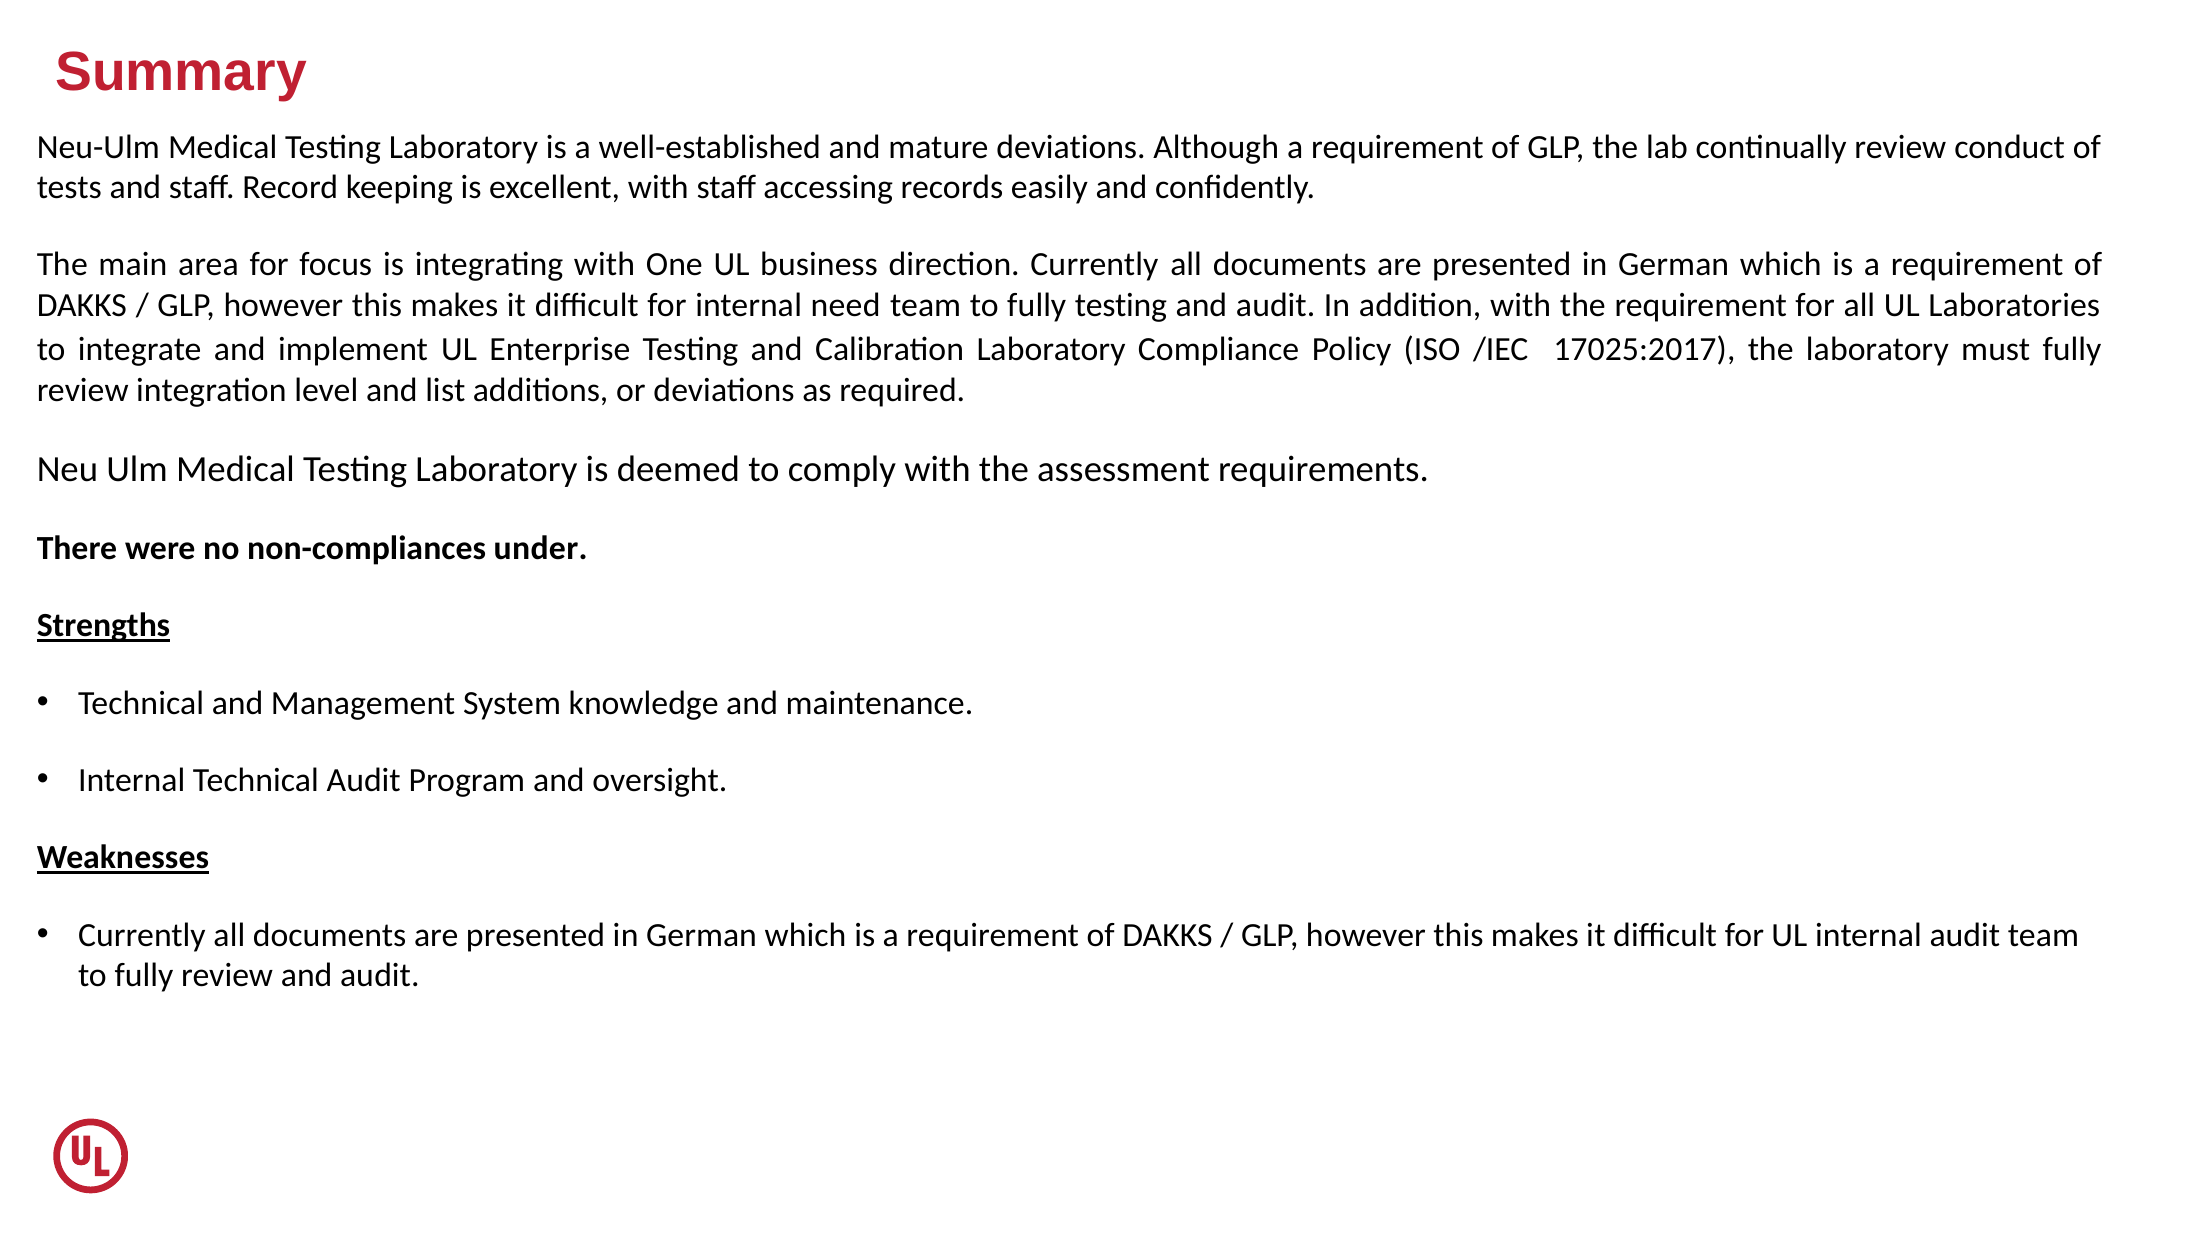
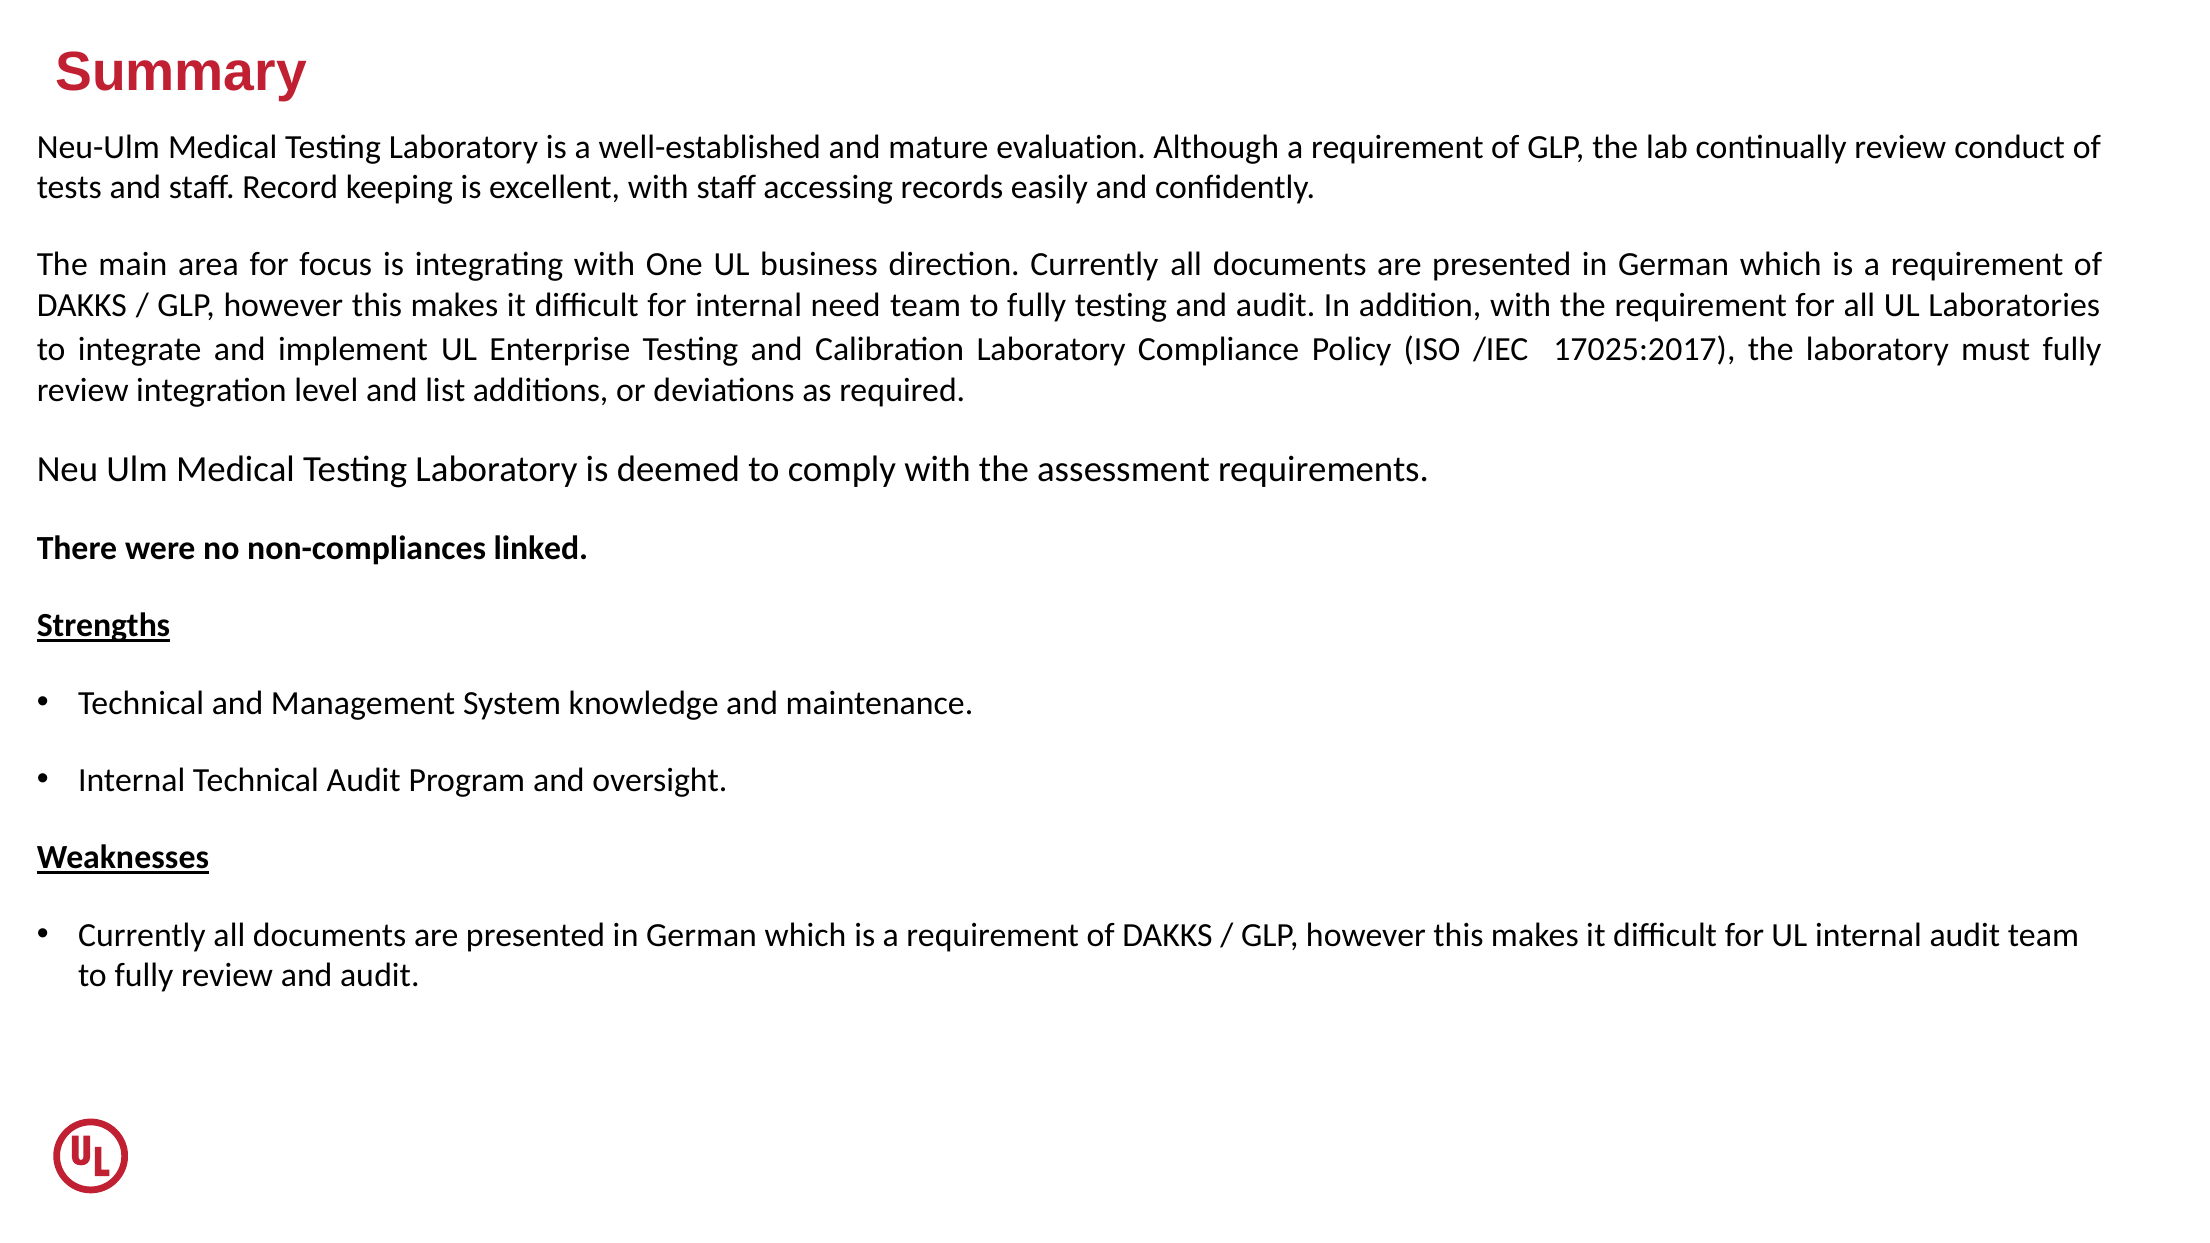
mature deviations: deviations -> evaluation
under: under -> linked
